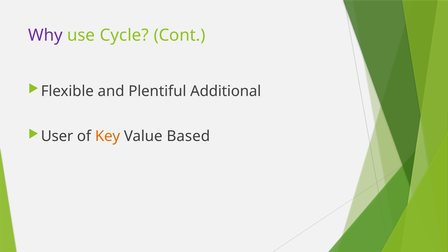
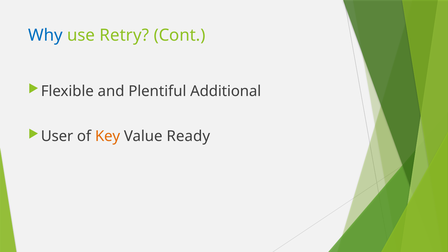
Why colour: purple -> blue
Cycle: Cycle -> Retry
Based: Based -> Ready
